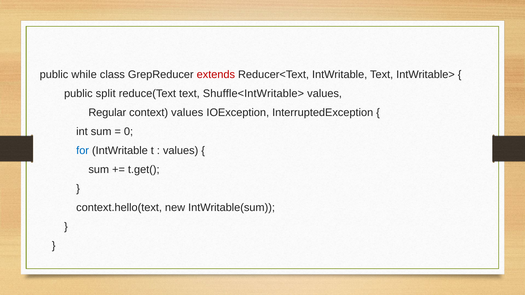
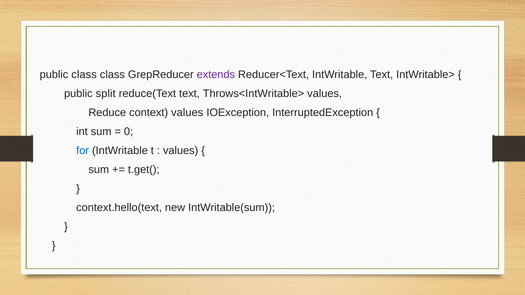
public while: while -> class
extends colour: red -> purple
Shuffle<IntWritable>: Shuffle<IntWritable> -> Throws<IntWritable>
Regular: Regular -> Reduce
